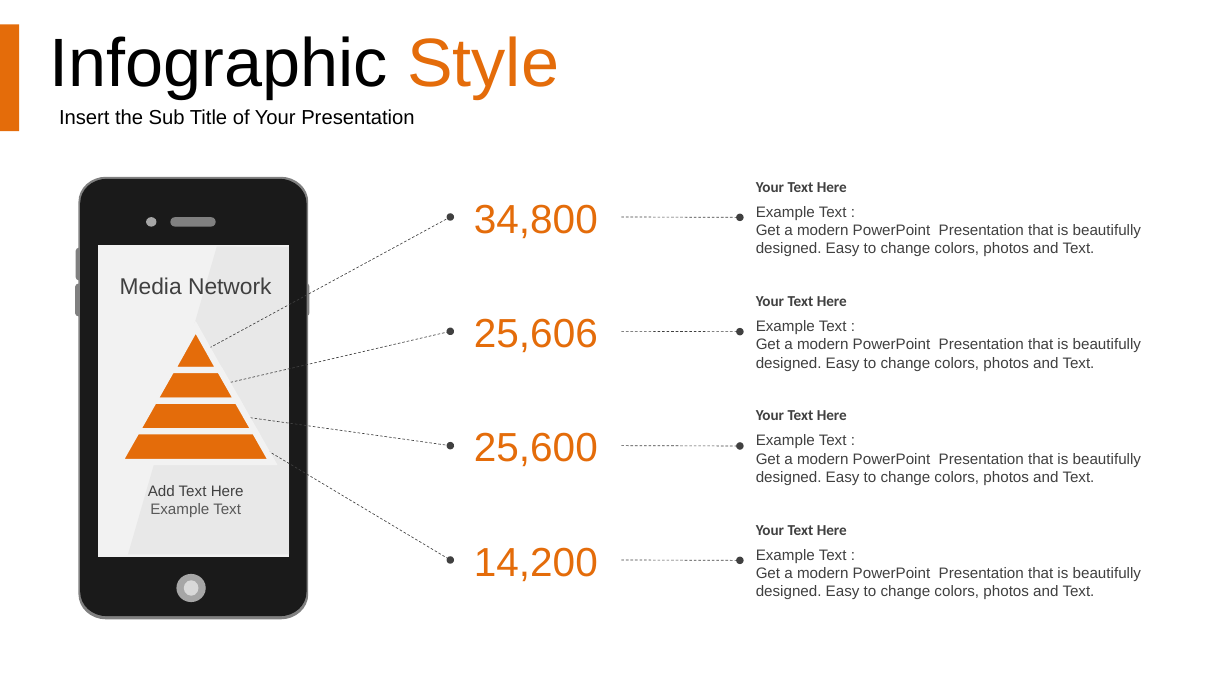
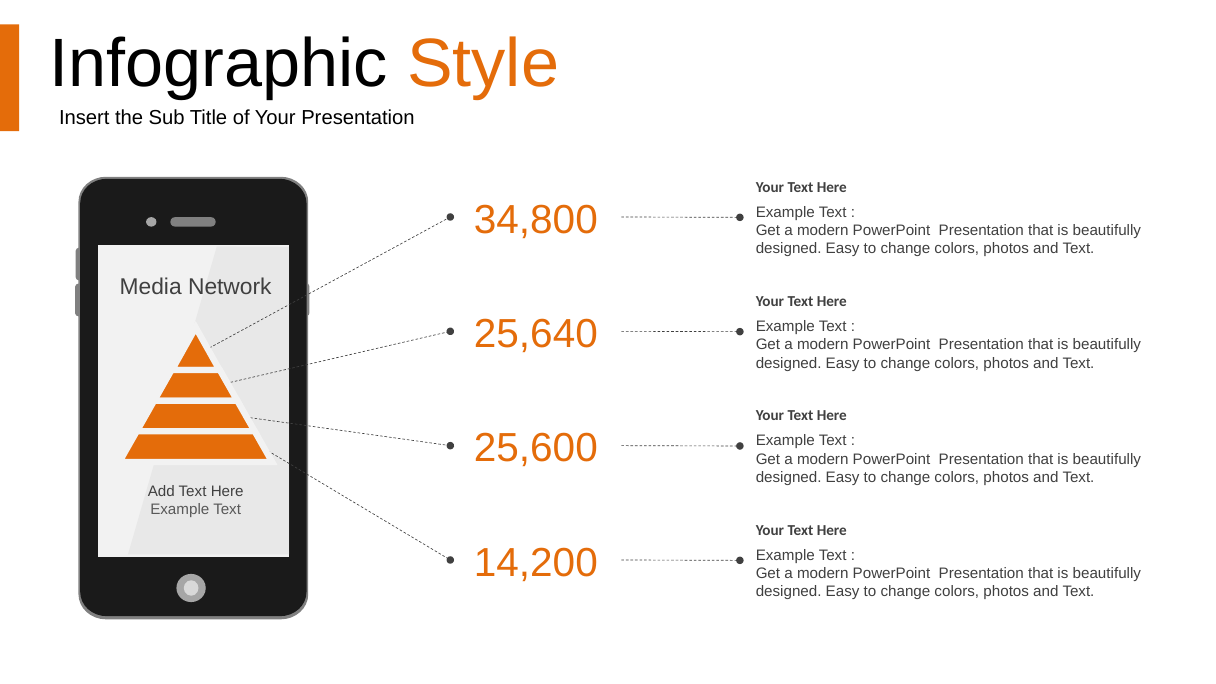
25,606: 25,606 -> 25,640
